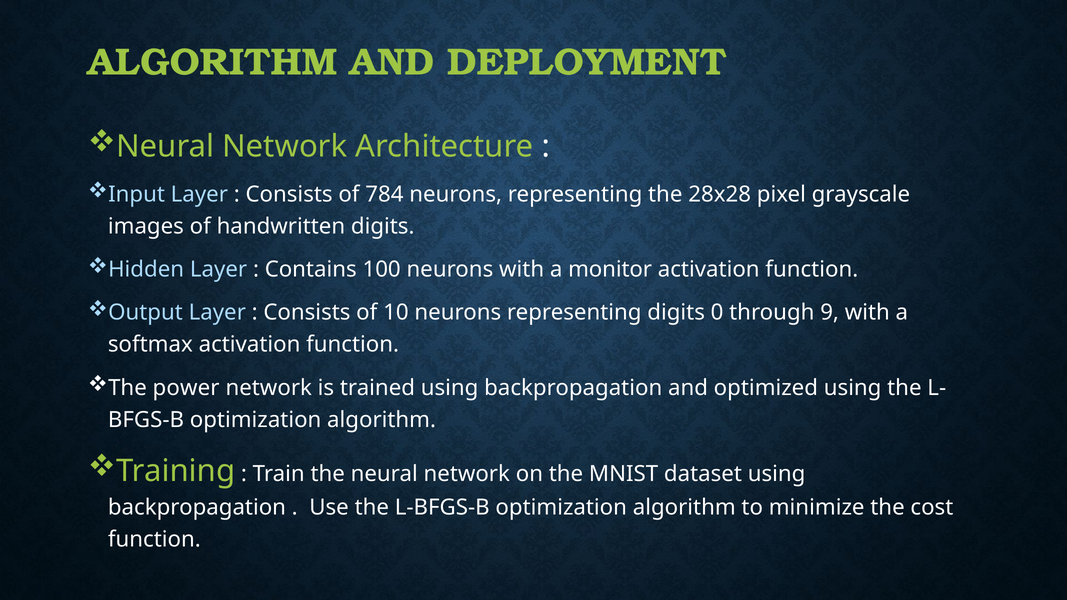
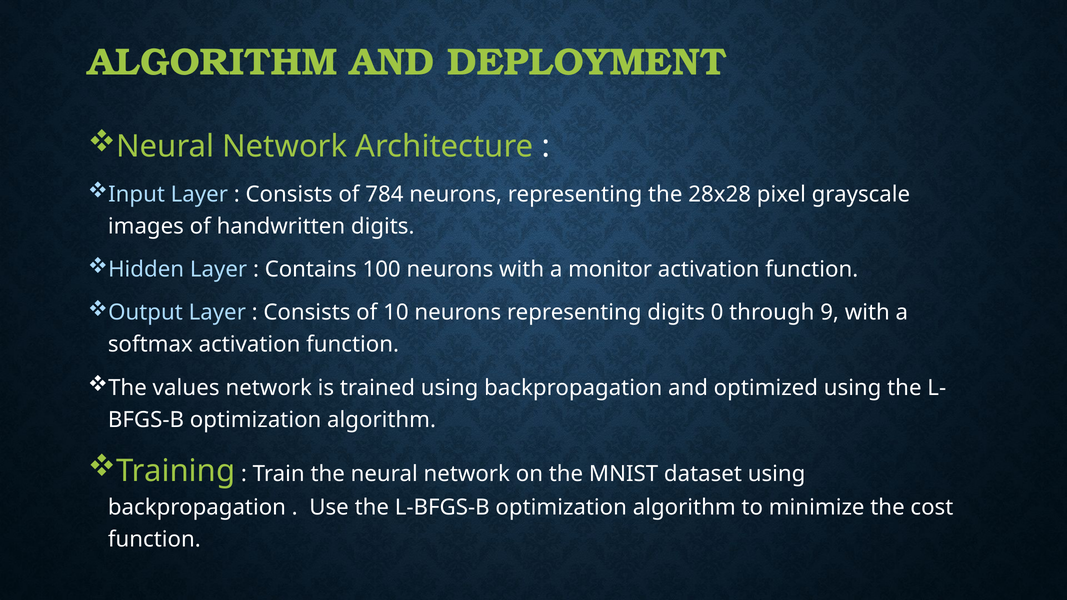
power: power -> values
